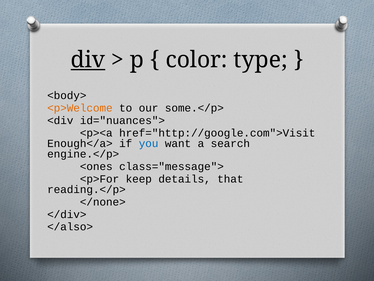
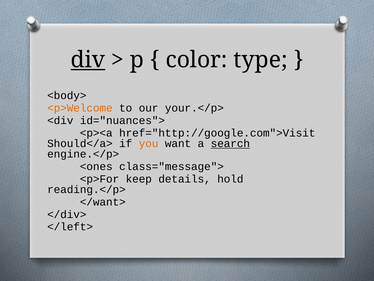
some.</p>: some.</p> -> your.</p>
Enough</a>: Enough</a> -> Should</a>
you colour: blue -> orange
search underline: none -> present
that: that -> hold
</none>: </none> -> </want>
</also>: </also> -> </left>
